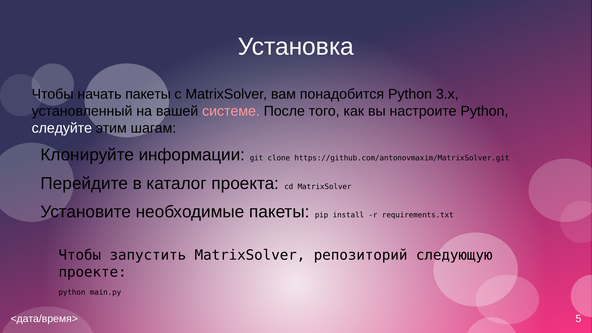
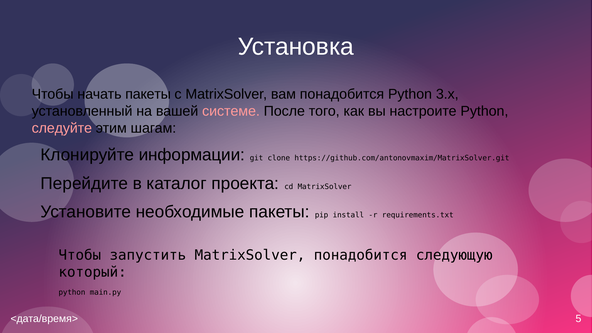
следуйте colour: white -> pink
MatrixSolver репозиторий: репозиторий -> понадобится
проекте: проекте -> который
